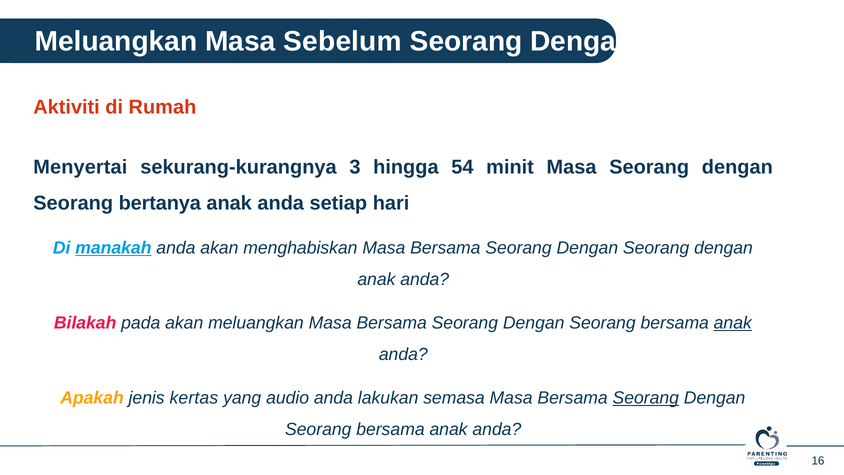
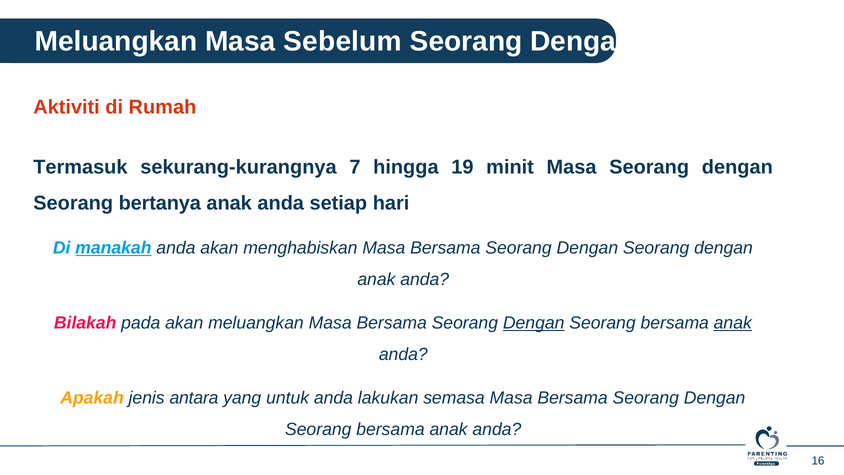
Menyertai: Menyertai -> Termasuk
3: 3 -> 7
54: 54 -> 19
Dengan at (534, 323) underline: none -> present
kertas: kertas -> antara
audio: audio -> untuk
Seorang at (646, 398) underline: present -> none
